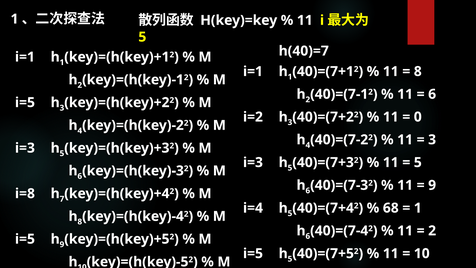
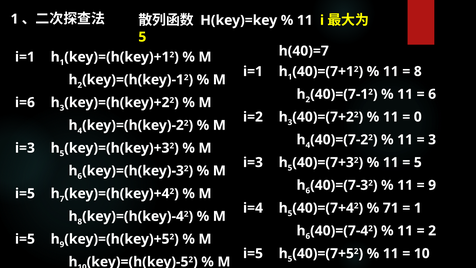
i=5 at (25, 102): i=5 -> i=6
i=8 at (25, 193): i=8 -> i=5
68: 68 -> 71
